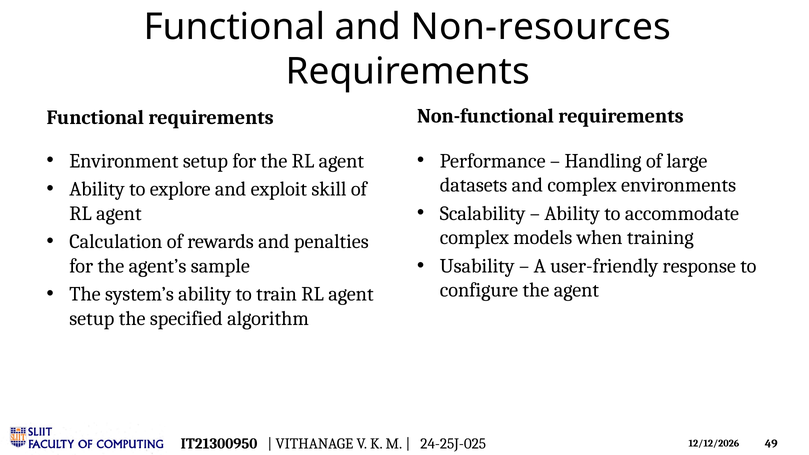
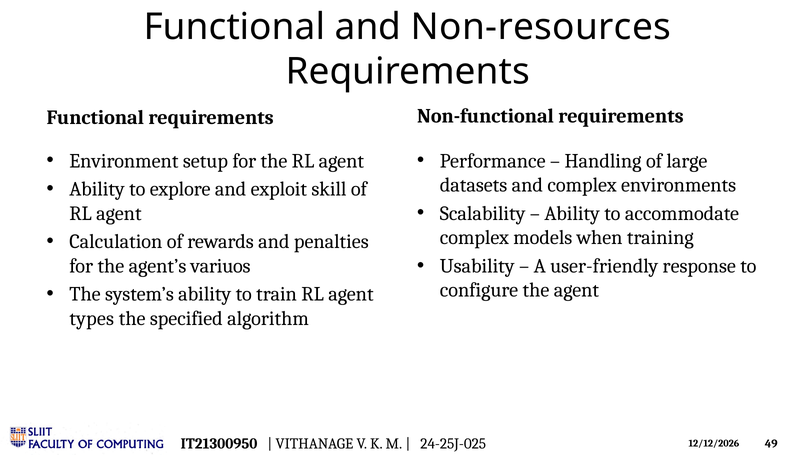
sample: sample -> variuos
setup at (92, 319): setup -> types
